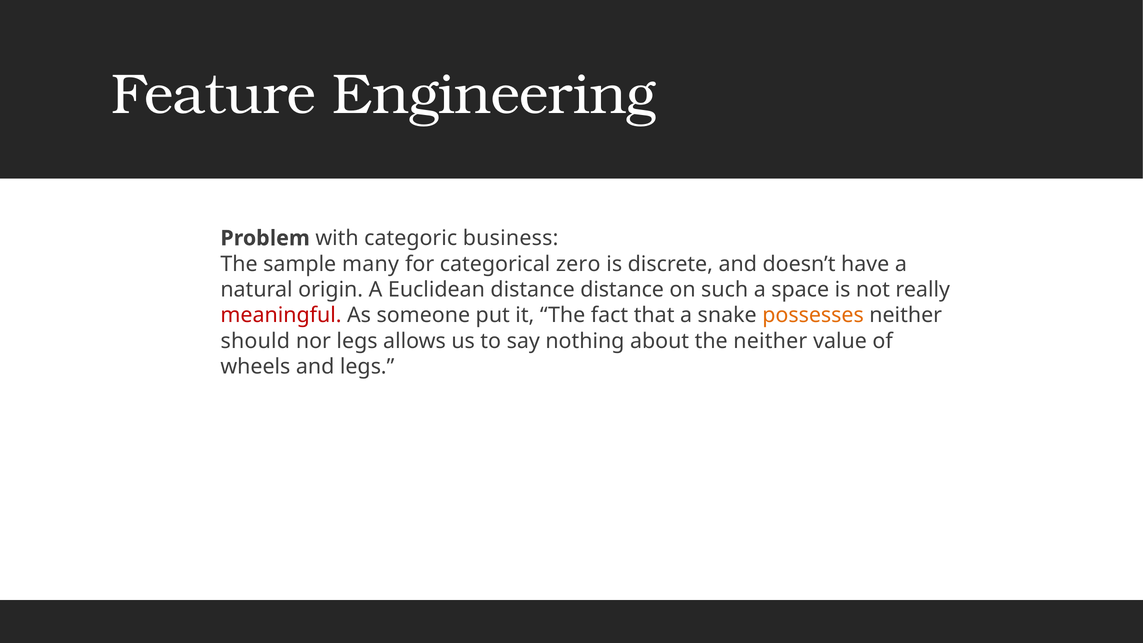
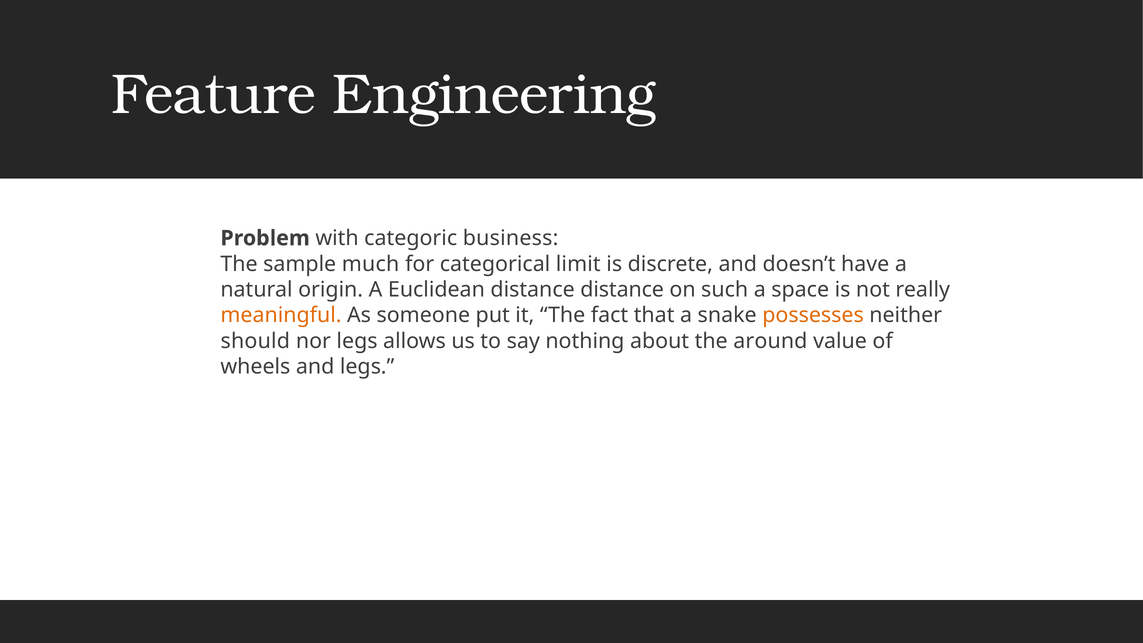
many: many -> much
zero: zero -> limit
meaningful colour: red -> orange
the neither: neither -> around
